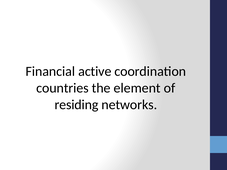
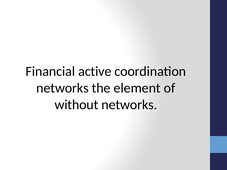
countries at (62, 88): countries -> networks
residing: residing -> without
